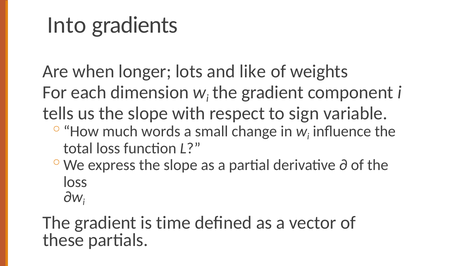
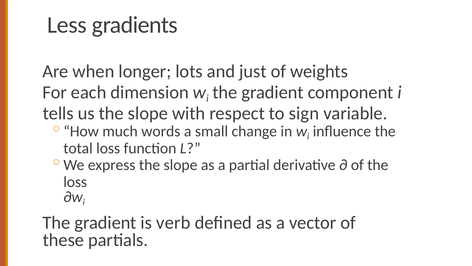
Into: Into -> Less
like: like -> just
time: time -> verb
